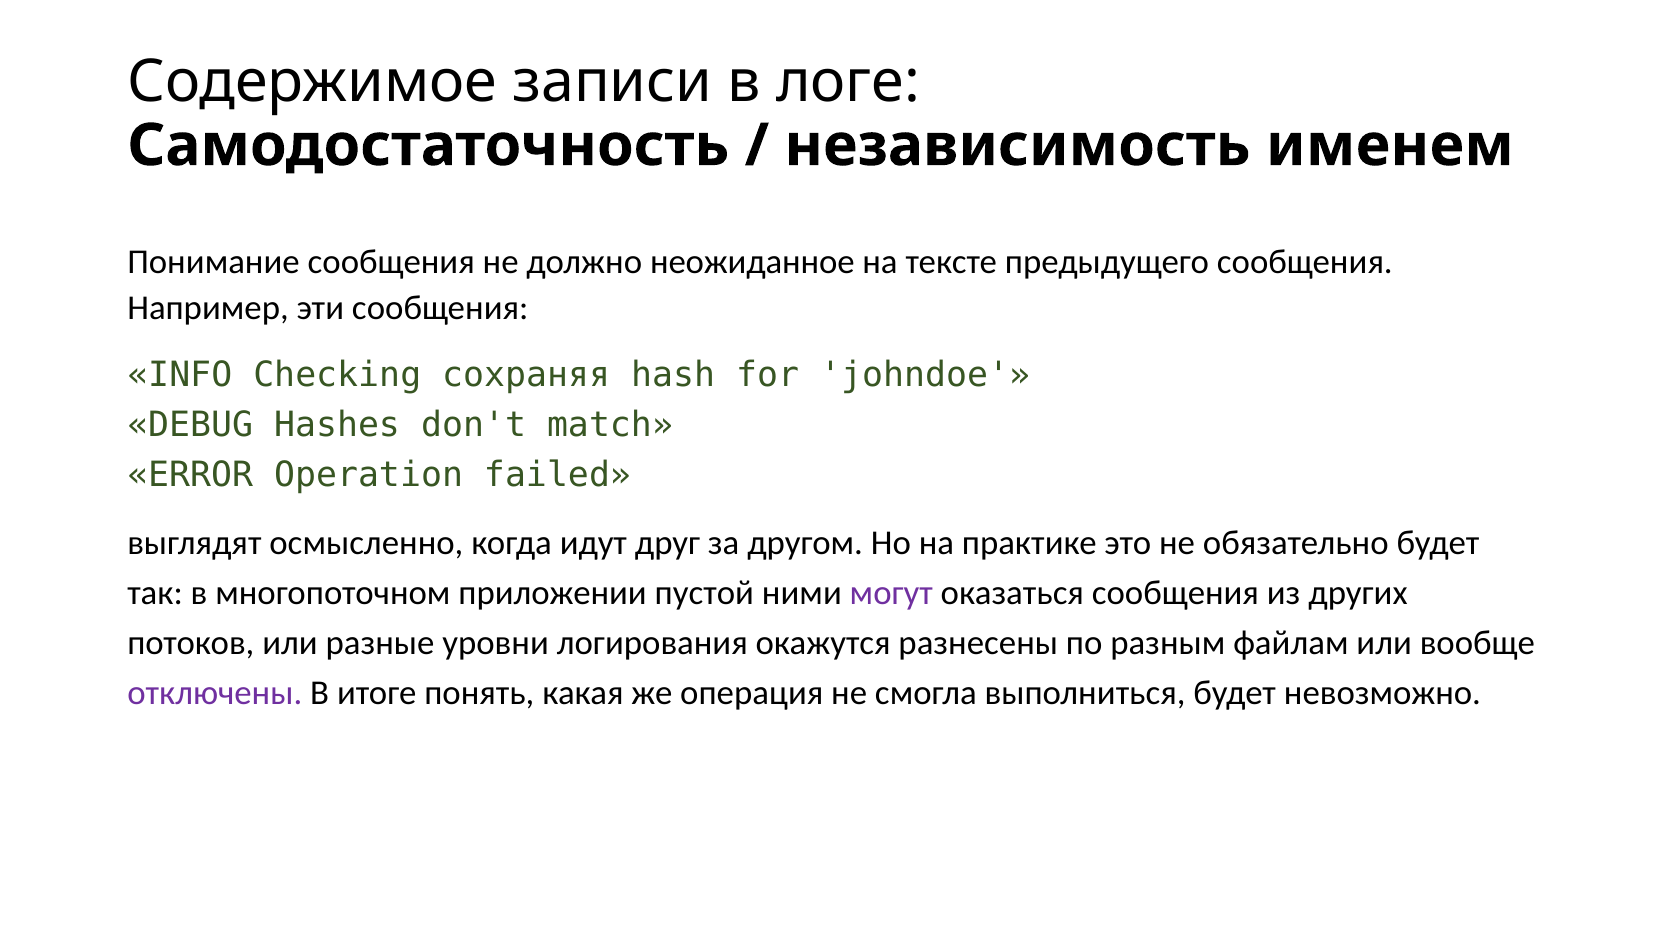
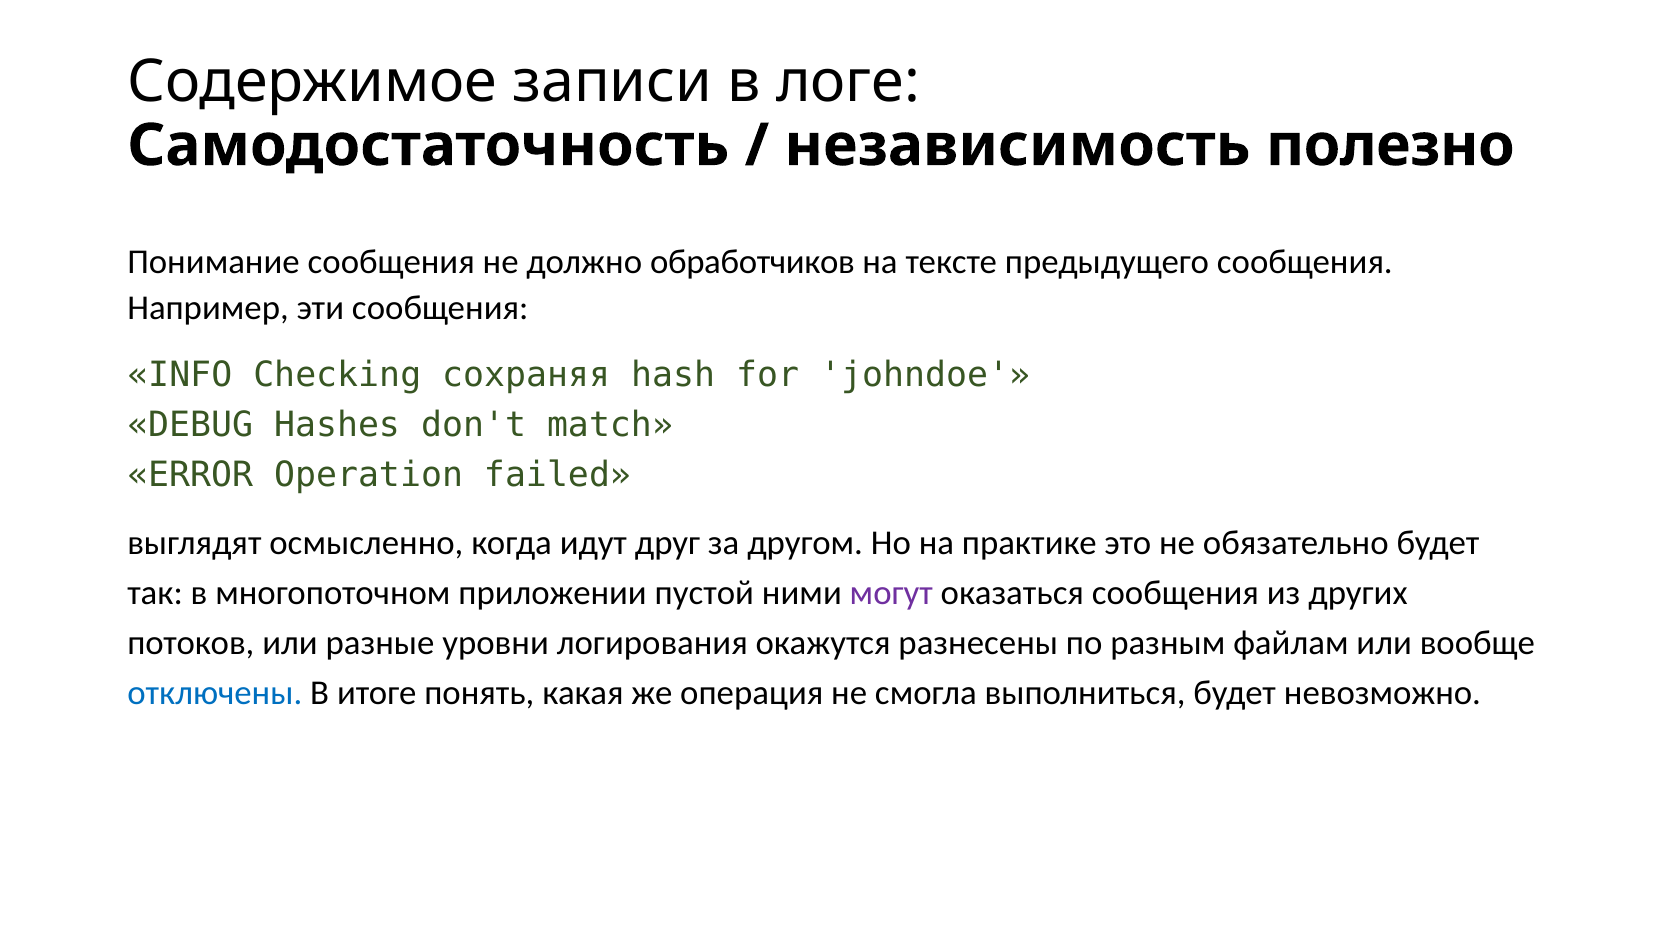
именем: именем -> полезно
неожиданное: неожиданное -> обработчиков
отключены colour: purple -> blue
